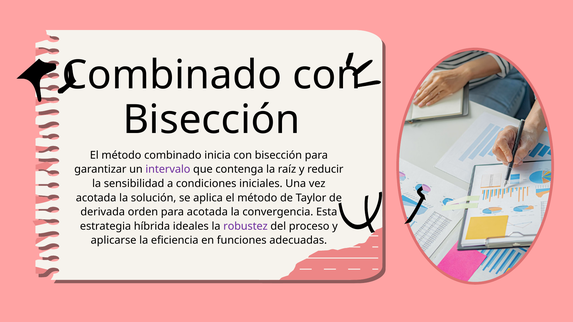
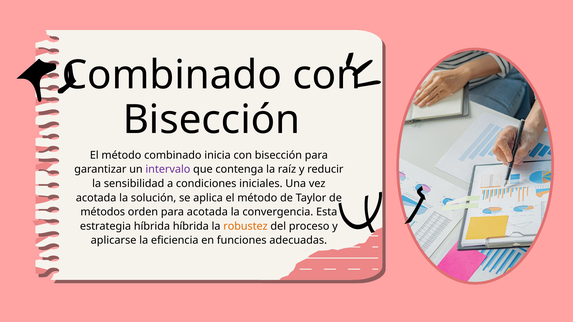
derivada: derivada -> métodos
híbrida ideales: ideales -> híbrida
robustez colour: purple -> orange
